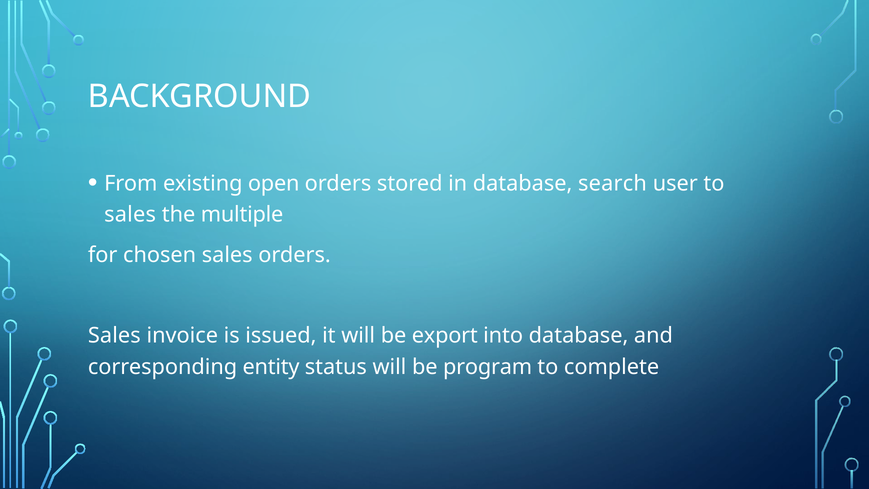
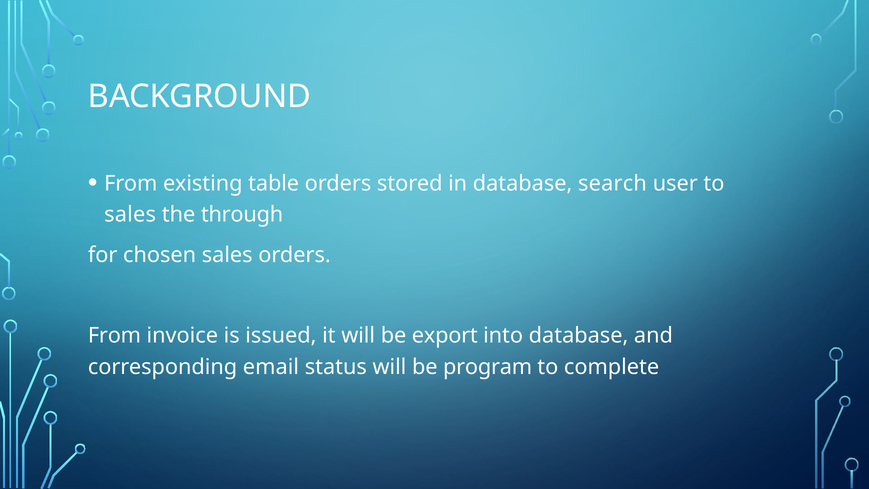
open: open -> table
multiple: multiple -> through
Sales at (114, 336): Sales -> From
entity: entity -> email
